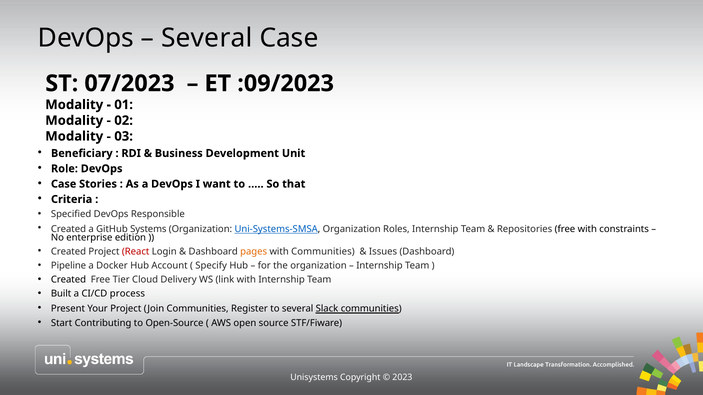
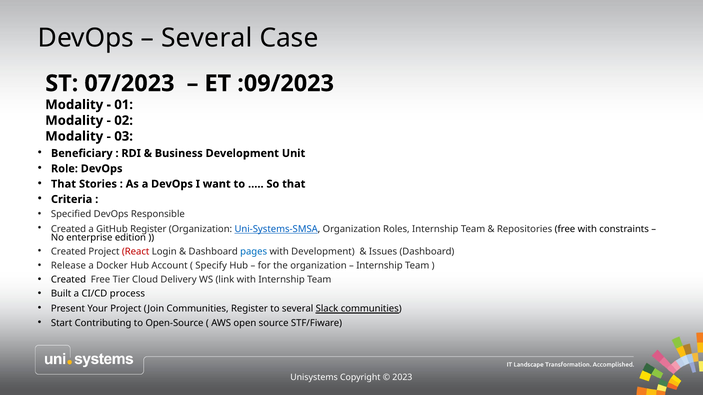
Case at (64, 184): Case -> That
GitHub Systems: Systems -> Register
pages colour: orange -> blue
with Communities: Communities -> Development
Pipeline: Pipeline -> Release
